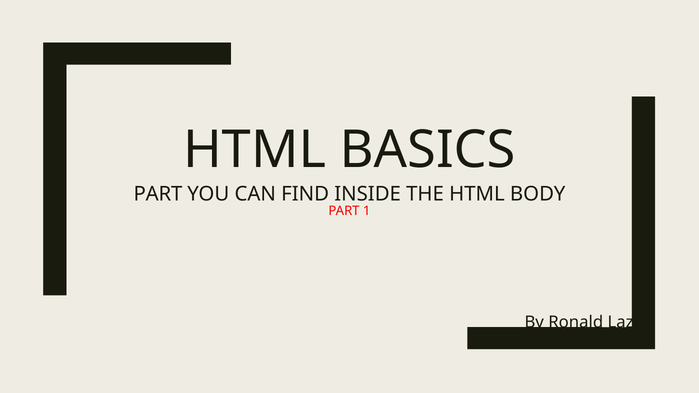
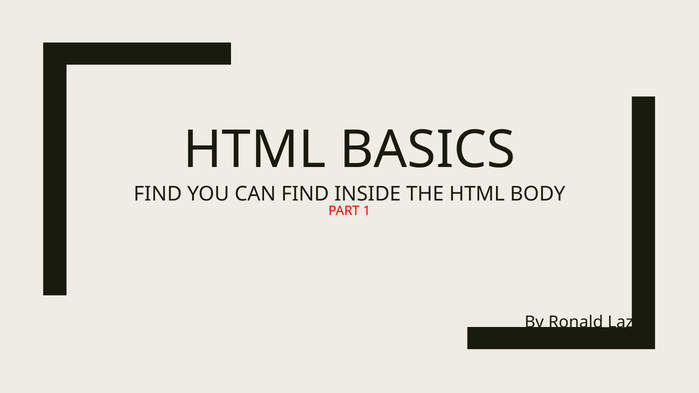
PART at (158, 194): PART -> FIND
